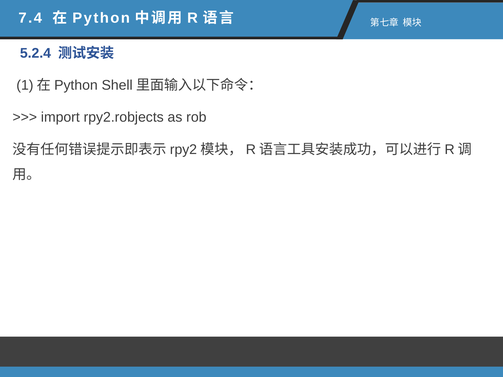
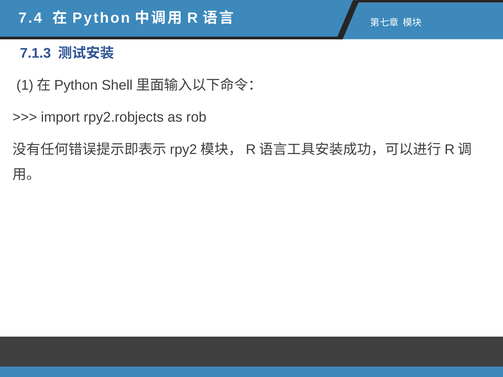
5.2.4: 5.2.4 -> 7.1.3
